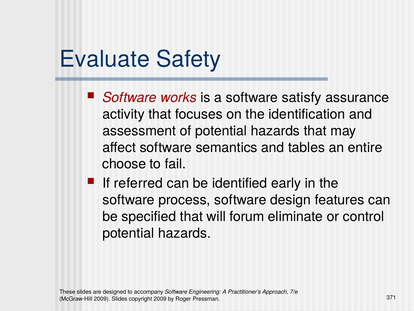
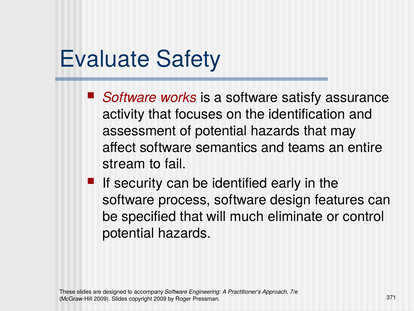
tables: tables -> teams
choose: choose -> stream
referred: referred -> security
forum: forum -> much
